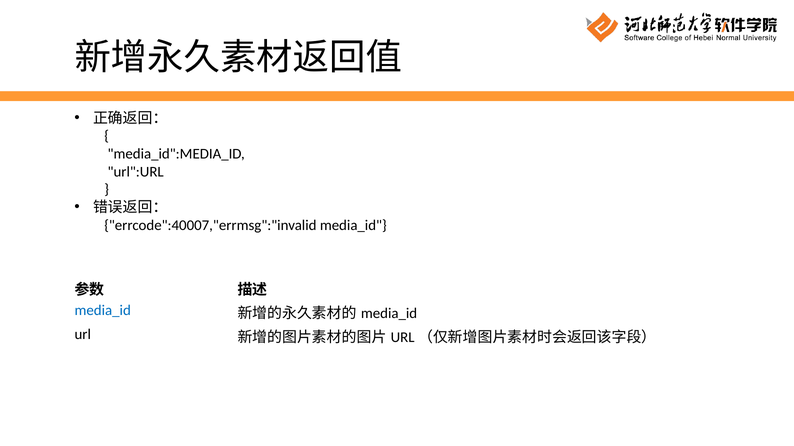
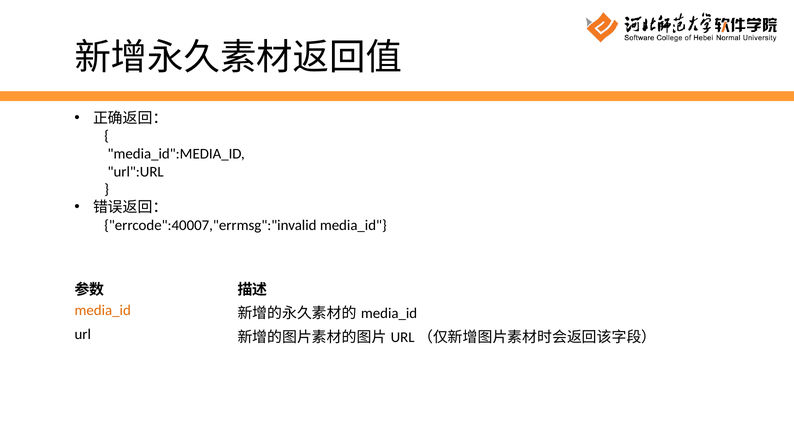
media_id at (103, 311) colour: blue -> orange
